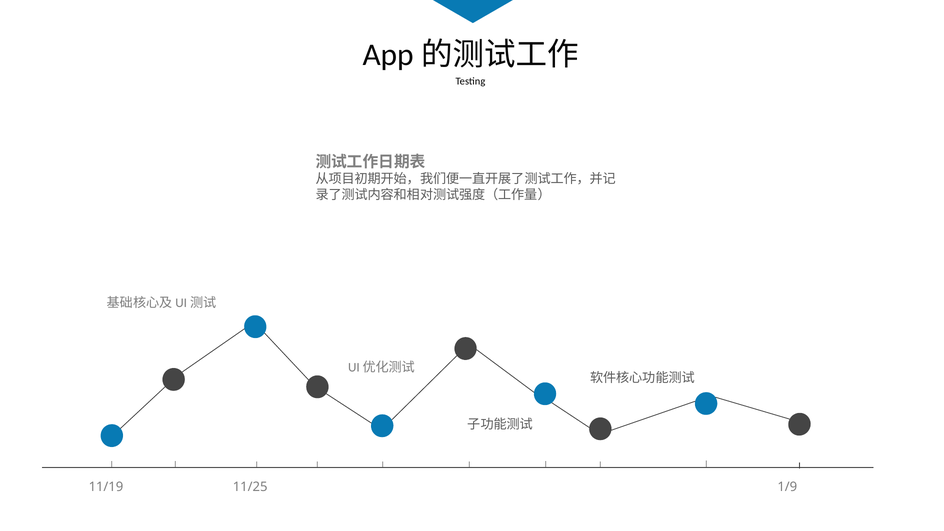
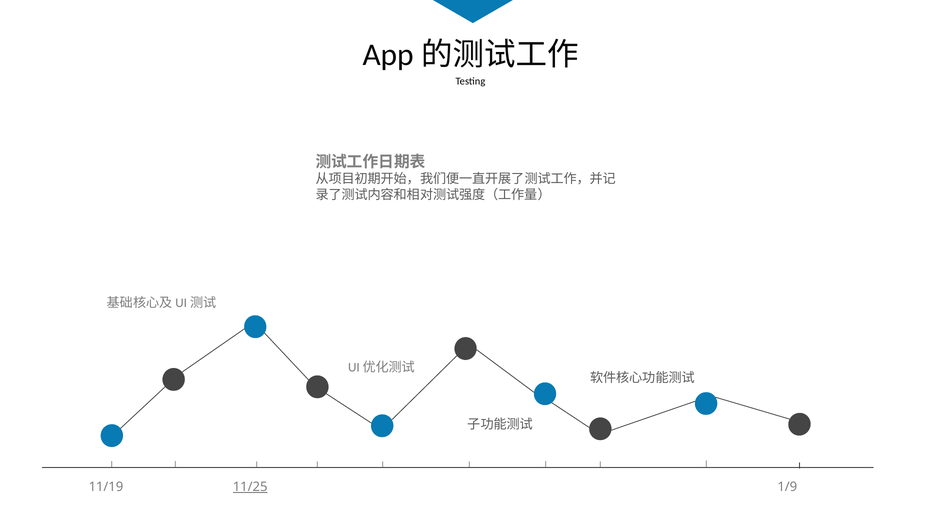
11/25 underline: none -> present
